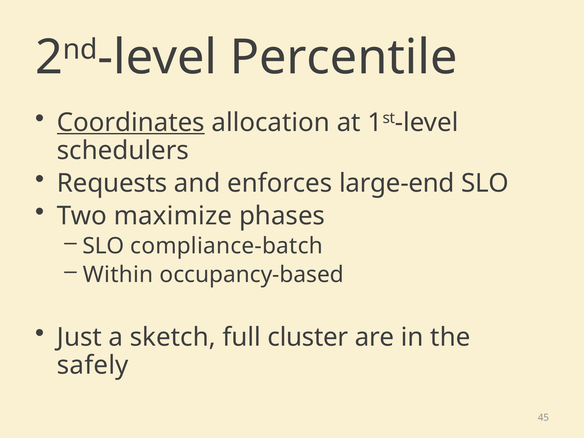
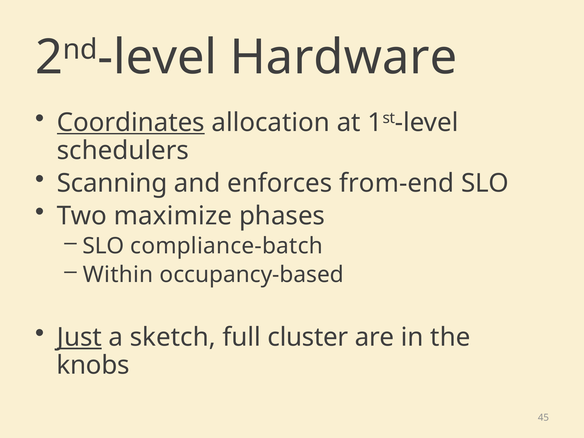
Percentile: Percentile -> Hardware
Requests: Requests -> Scanning
large-end: large-end -> from-end
Just underline: none -> present
safely: safely -> knobs
